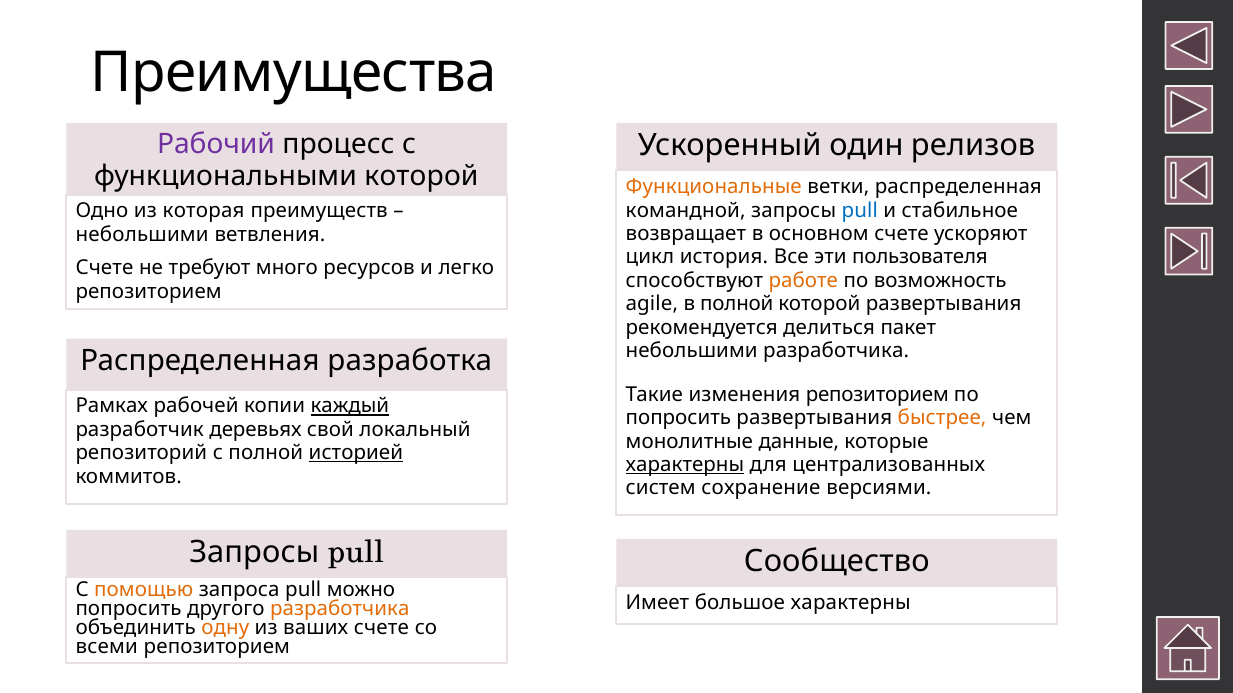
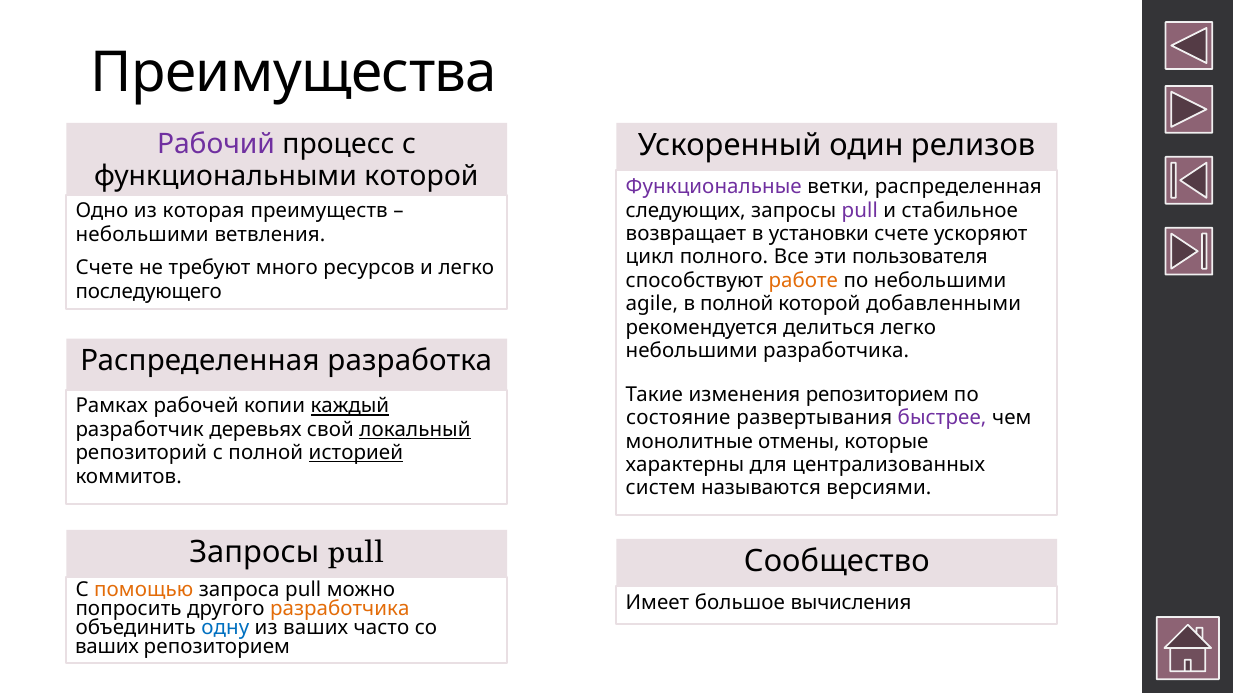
Функциональные colour: orange -> purple
командной: командной -> следующих
pull at (860, 210) colour: blue -> purple
основном: основном -> установки
история: история -> полного
по возможность: возможность -> небольшими
репозиторием at (149, 292): репозиторием -> последующего
которой развертывания: развертывания -> добавленными
делиться пакет: пакет -> легко
попросить at (678, 418): попросить -> состояние
быстрее colour: orange -> purple
локальный underline: none -> present
данные: данные -> отмены
характерны at (685, 465) underline: present -> none
сохранение: сохранение -> называются
большое характерны: характерны -> вычисления
одну colour: orange -> blue
ваших счете: счете -> часто
всеми at (107, 647): всеми -> ваших
